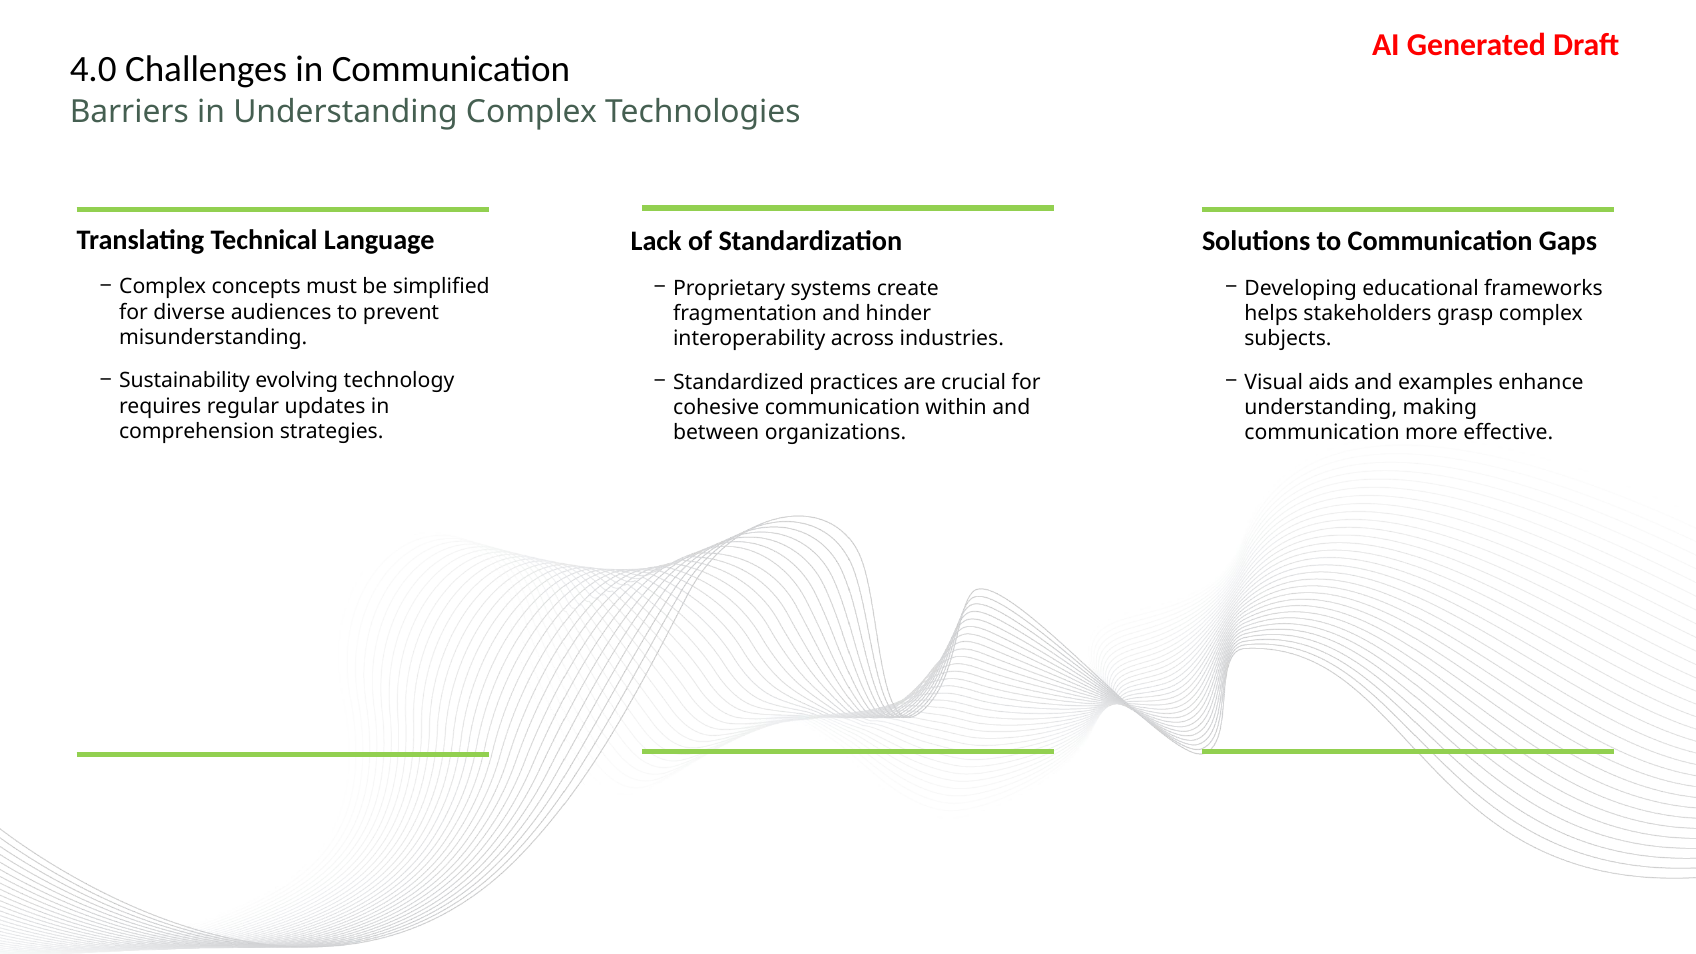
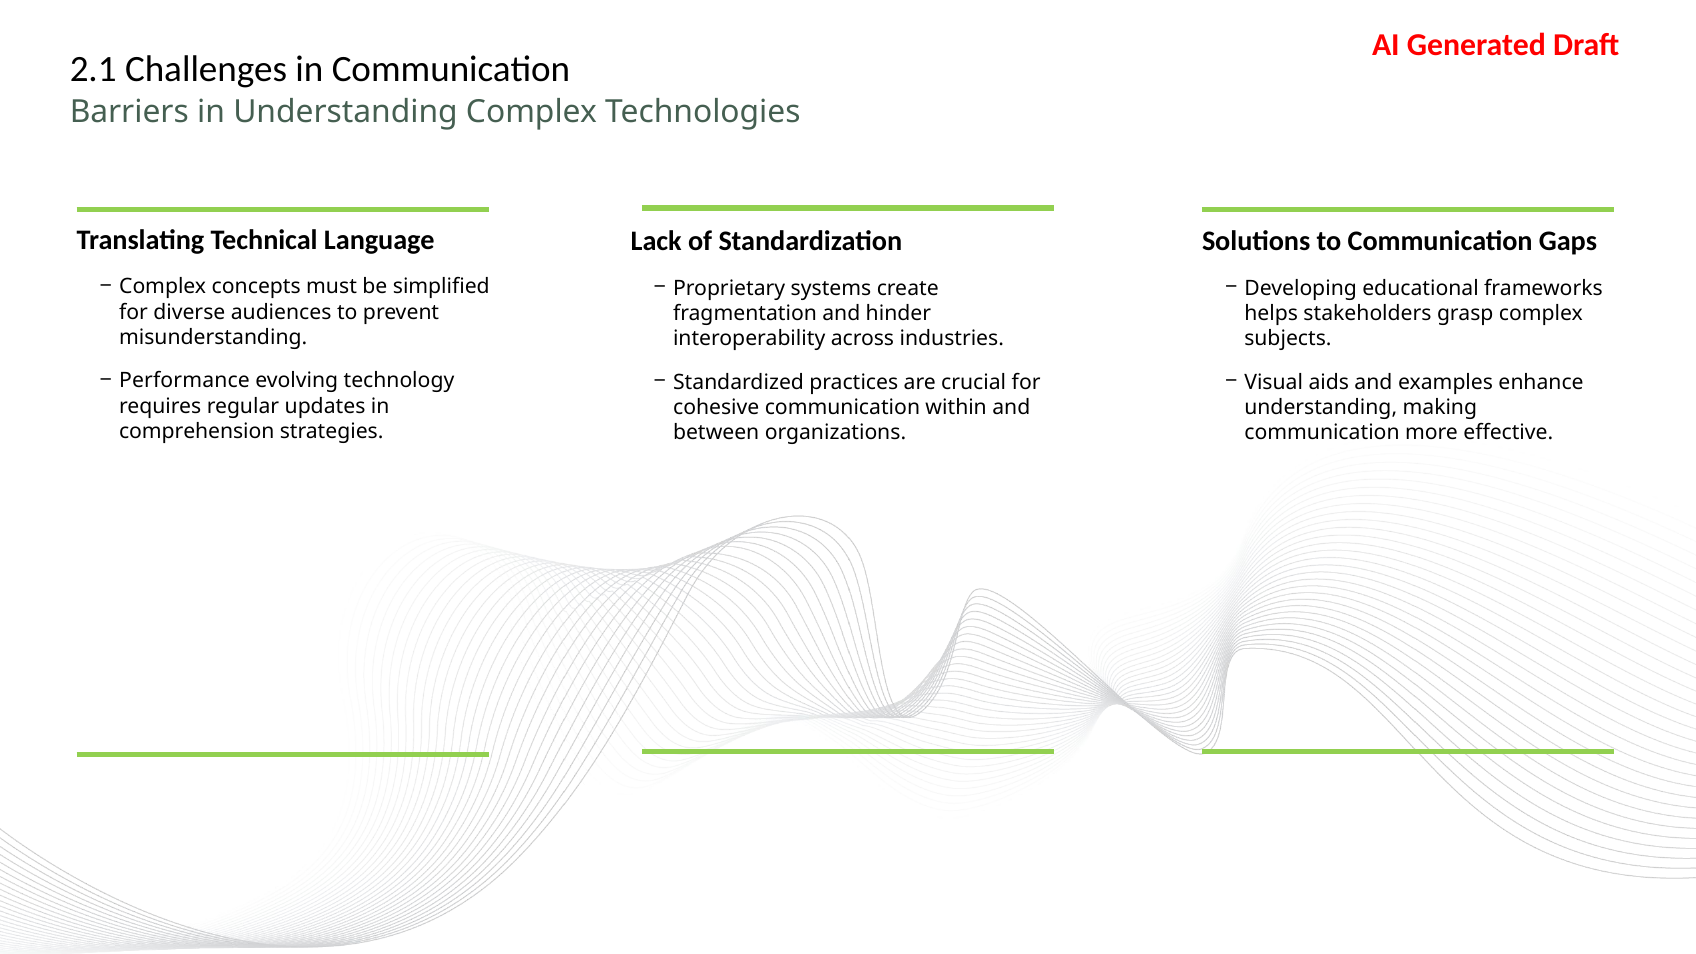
4.0: 4.0 -> 2.1
Sustainability: Sustainability -> Performance
